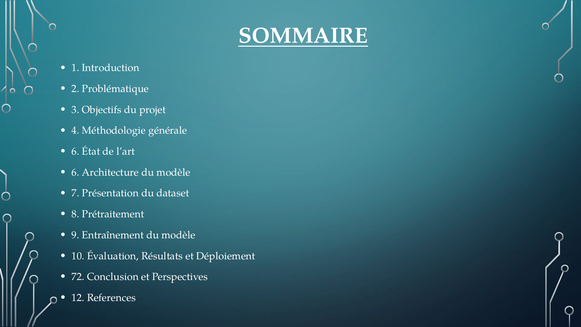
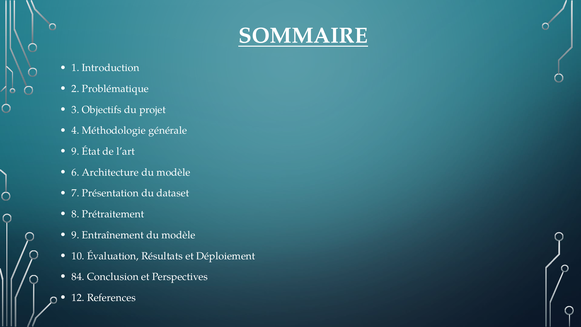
6 at (75, 151): 6 -> 9
72: 72 -> 84
